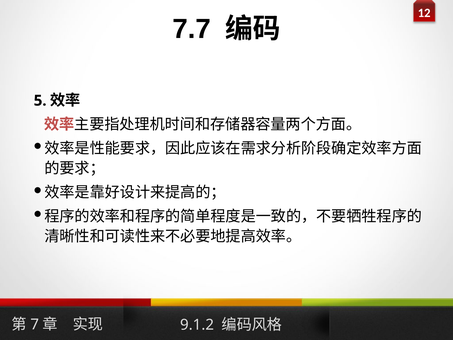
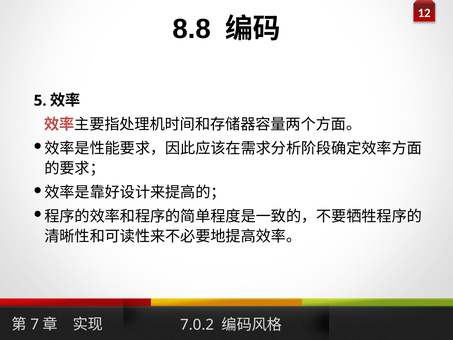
7.7: 7.7 -> 8.8
9.1.2: 9.1.2 -> 7.0.2
